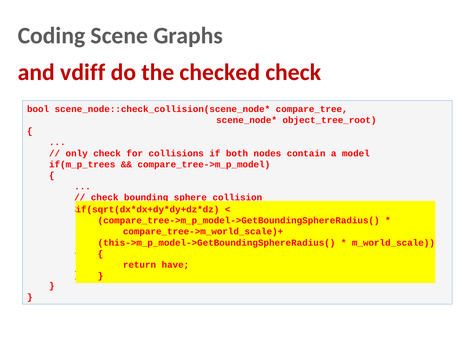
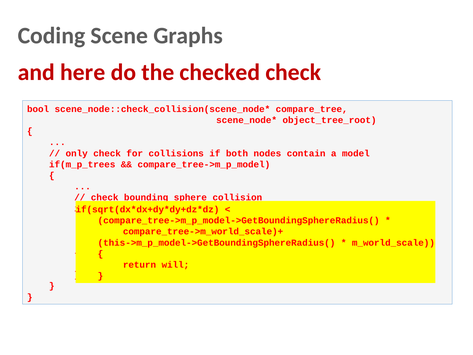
vdiff: vdiff -> here
have: have -> will
